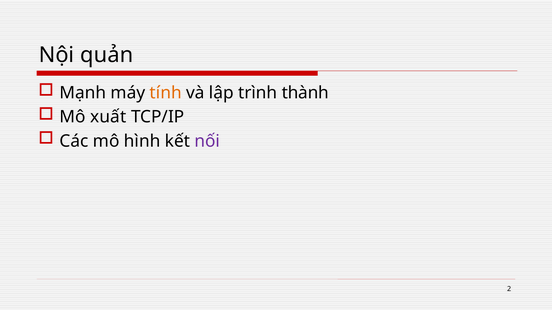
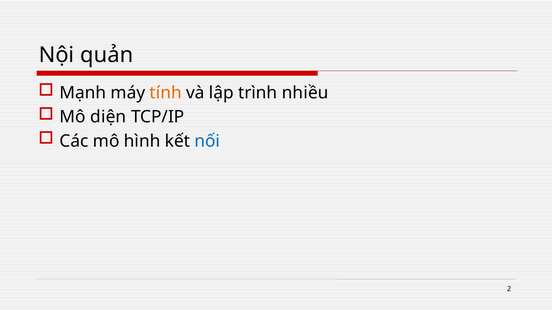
thành: thành -> nhiều
xuất: xuất -> diện
nối colour: purple -> blue
